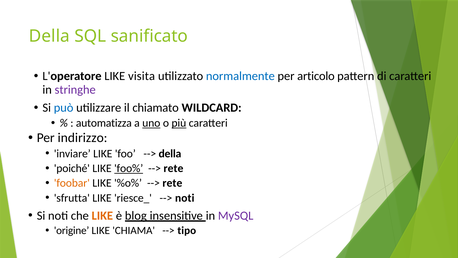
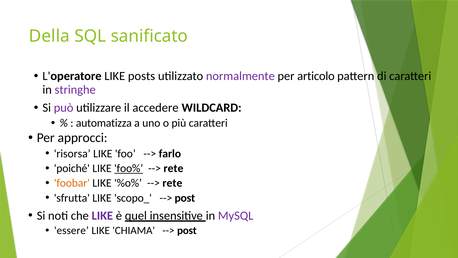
visita: visita -> posts
normalmente colour: blue -> purple
può colour: blue -> purple
chiamato: chiamato -> accedere
uno underline: present -> none
più underline: present -> none
indirizzo: indirizzo -> approcci
inviare: inviare -> risorsa
della at (170, 153): della -> farlo
riesce_: riesce_ -> scopo_
noti at (185, 198): noti -> post
LIKE at (102, 215) colour: orange -> purple
blog: blog -> quel
origine: origine -> essere
tipo at (187, 230): tipo -> post
